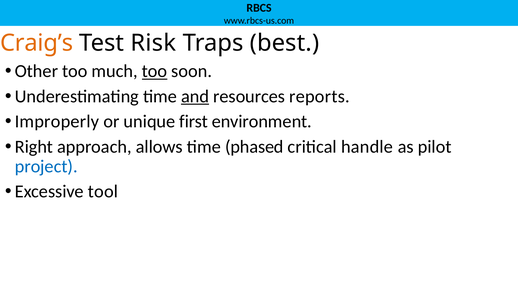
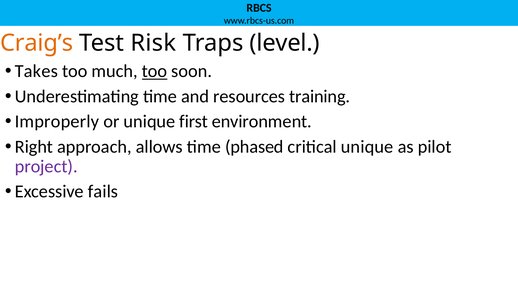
best: best -> level
Other: Other -> Takes
and underline: present -> none
reports: reports -> training
critical handle: handle -> unique
project colour: blue -> purple
tool: tool -> fails
